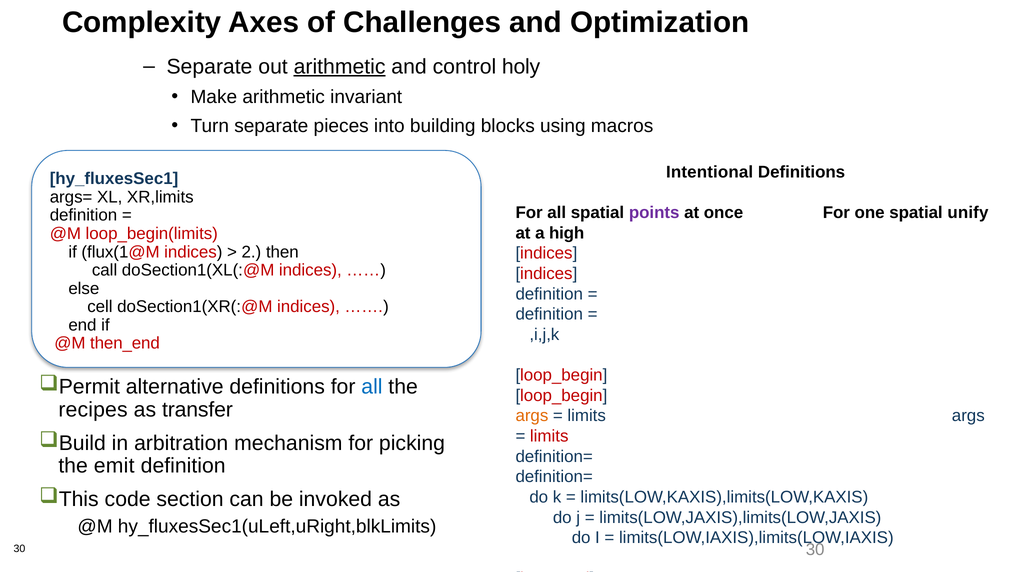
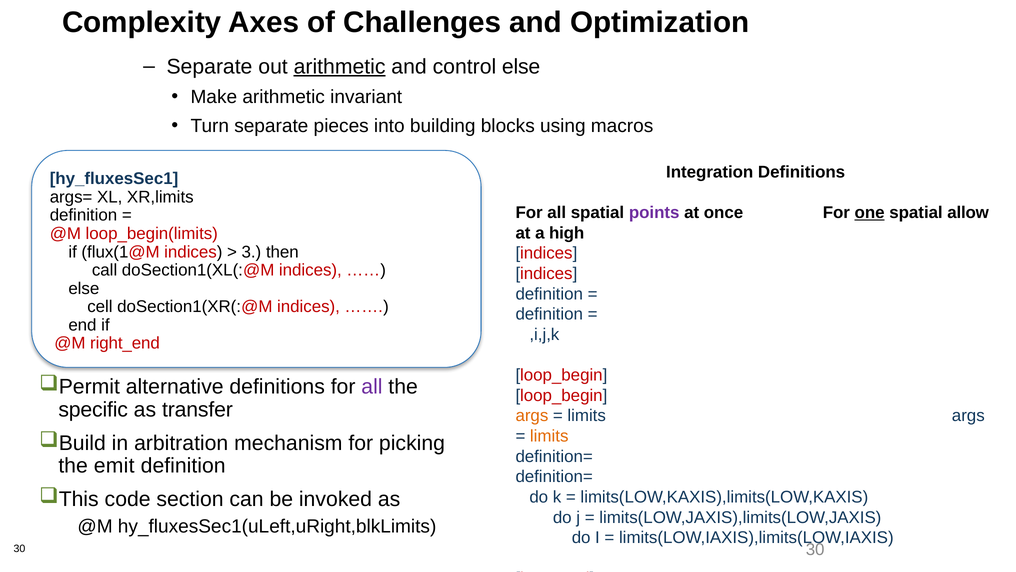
control holy: holy -> else
Intentional: Intentional -> Integration
one underline: none -> present
unify: unify -> allow
2: 2 -> 3
then_end: then_end -> right_end
all at (372, 386) colour: blue -> purple
recipes: recipes -> specific
limits at (549, 436) colour: red -> orange
